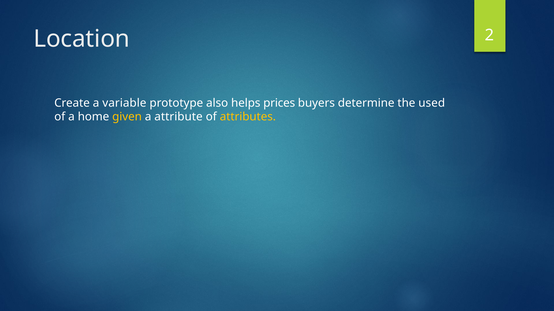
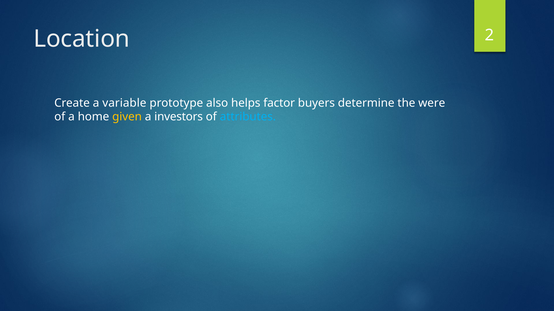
prices: prices -> factor
used: used -> were
attribute: attribute -> investors
attributes colour: yellow -> light blue
